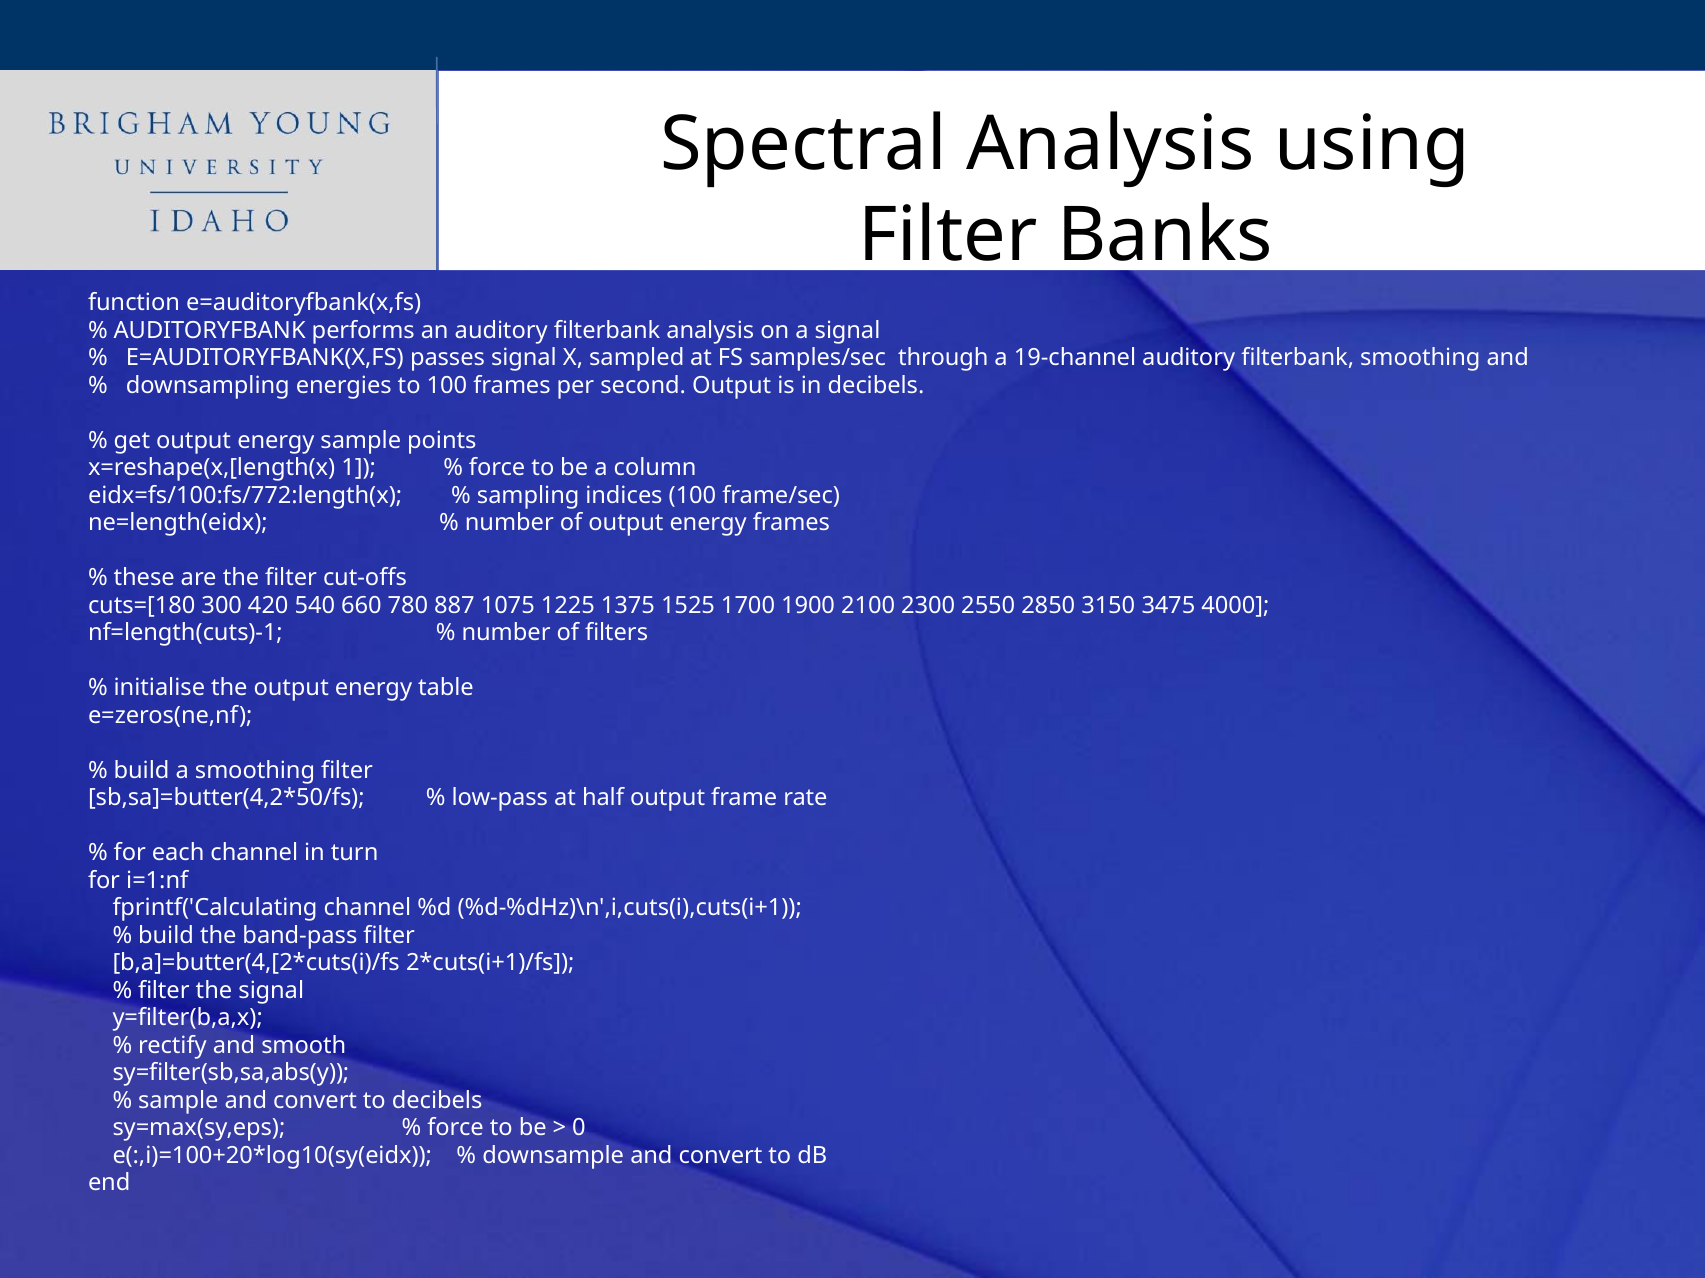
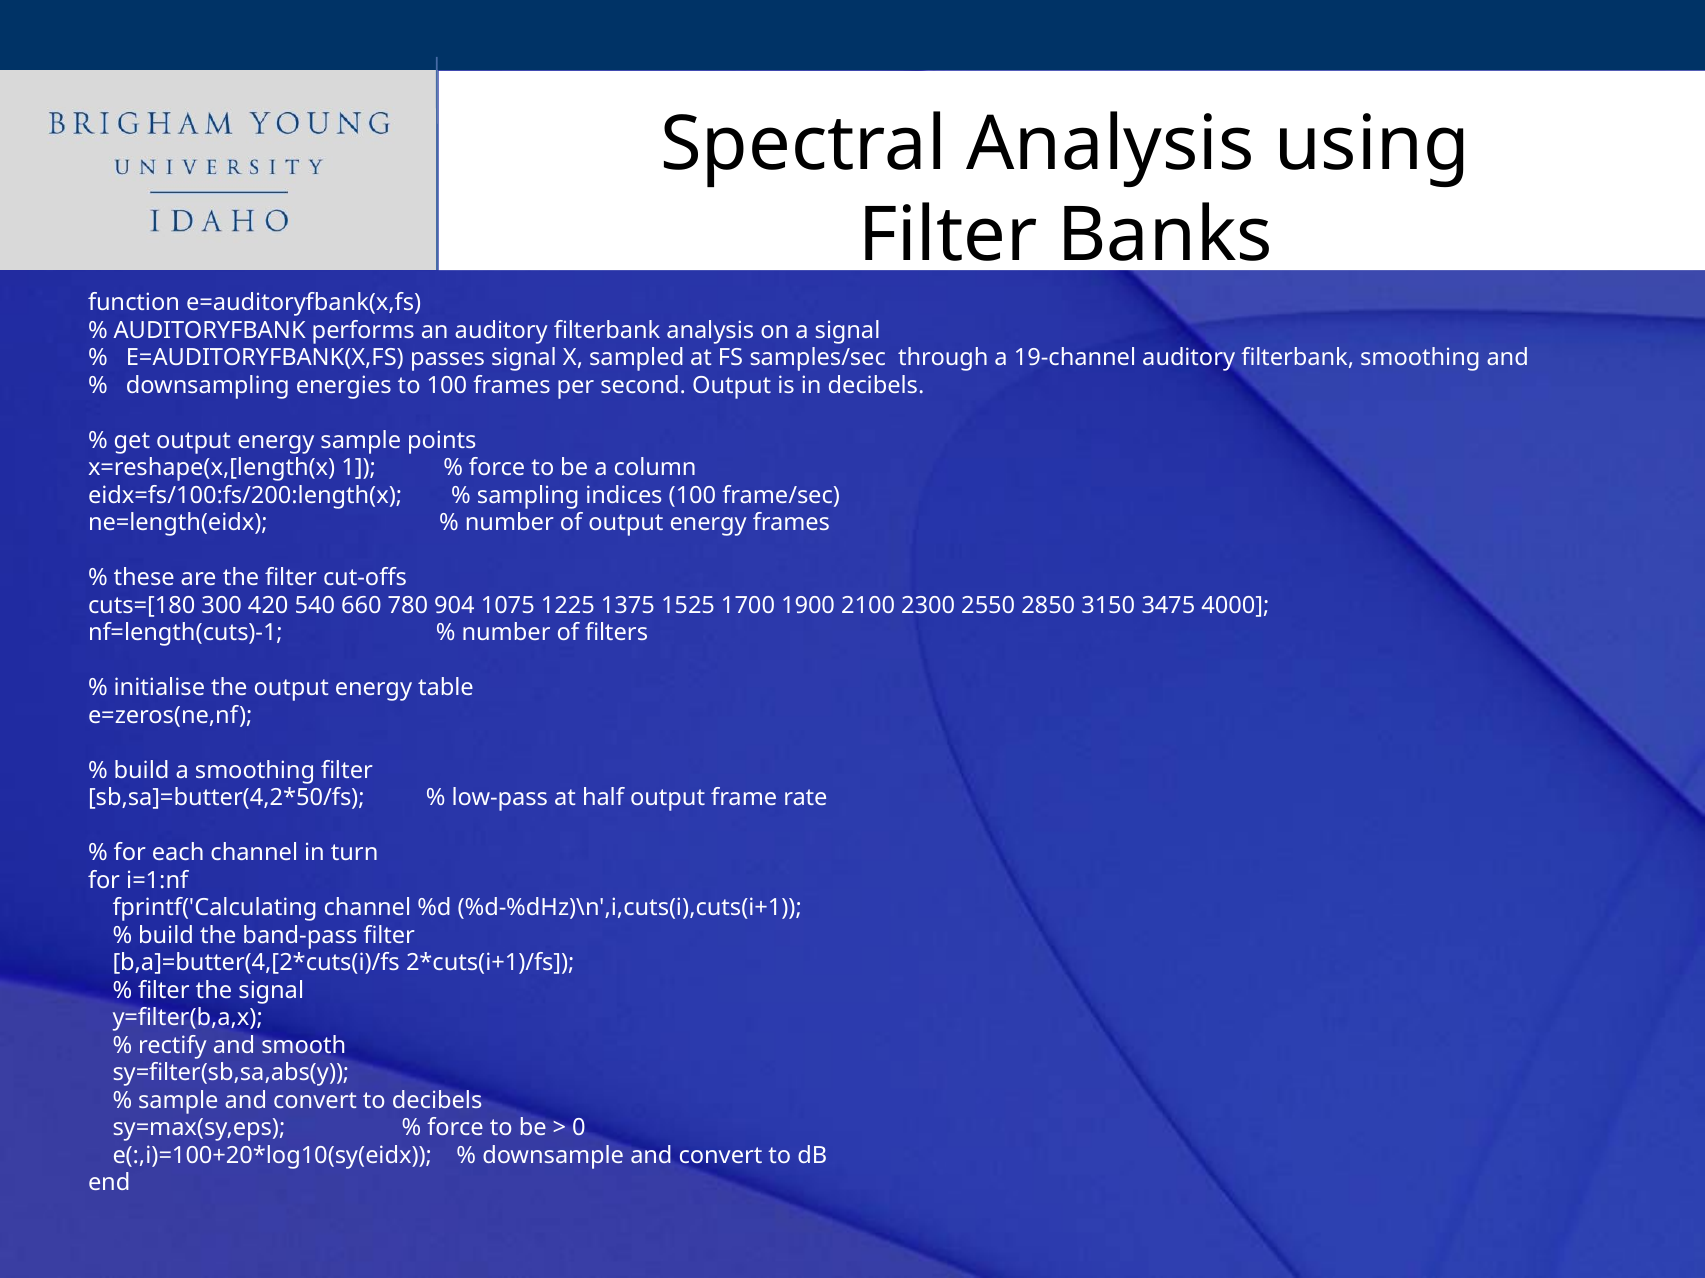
eidx=fs/100:fs/772:length(x: eidx=fs/100:fs/772:length(x -> eidx=fs/100:fs/200:length(x
887: 887 -> 904
